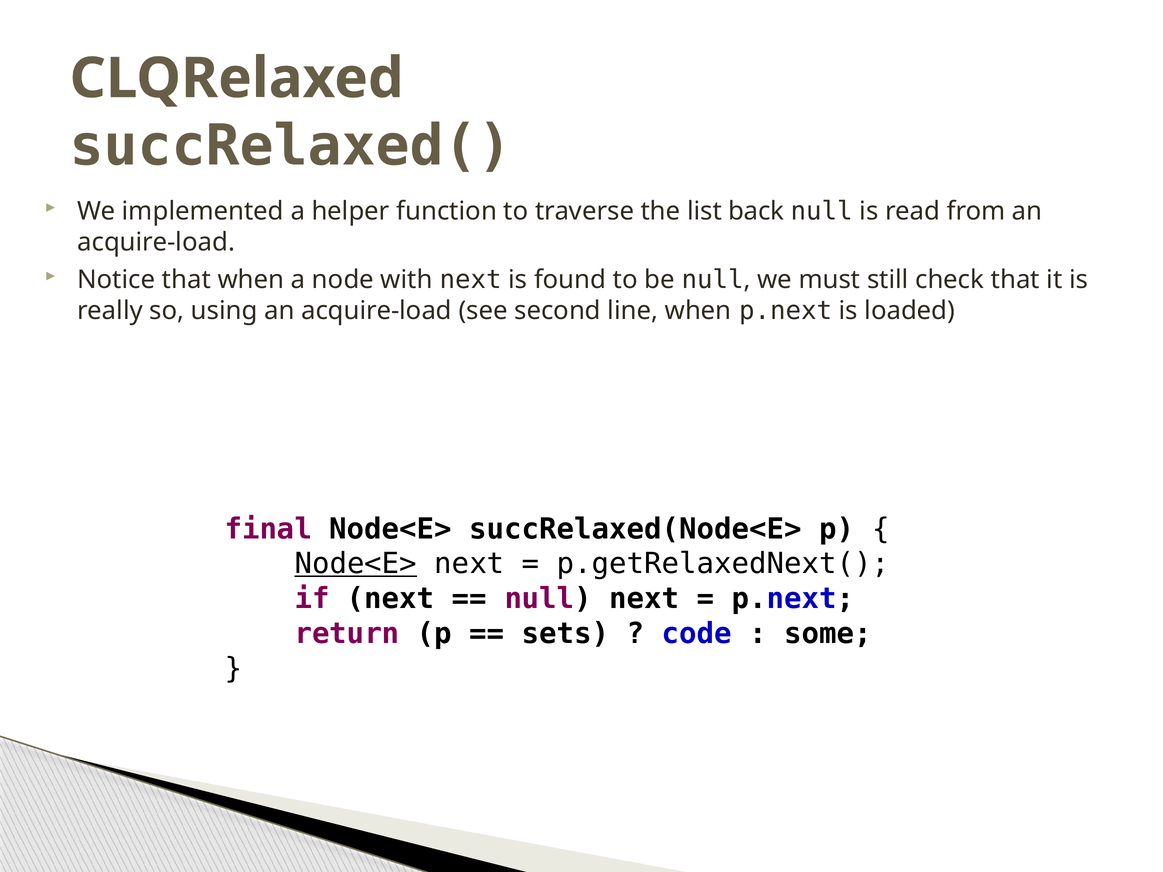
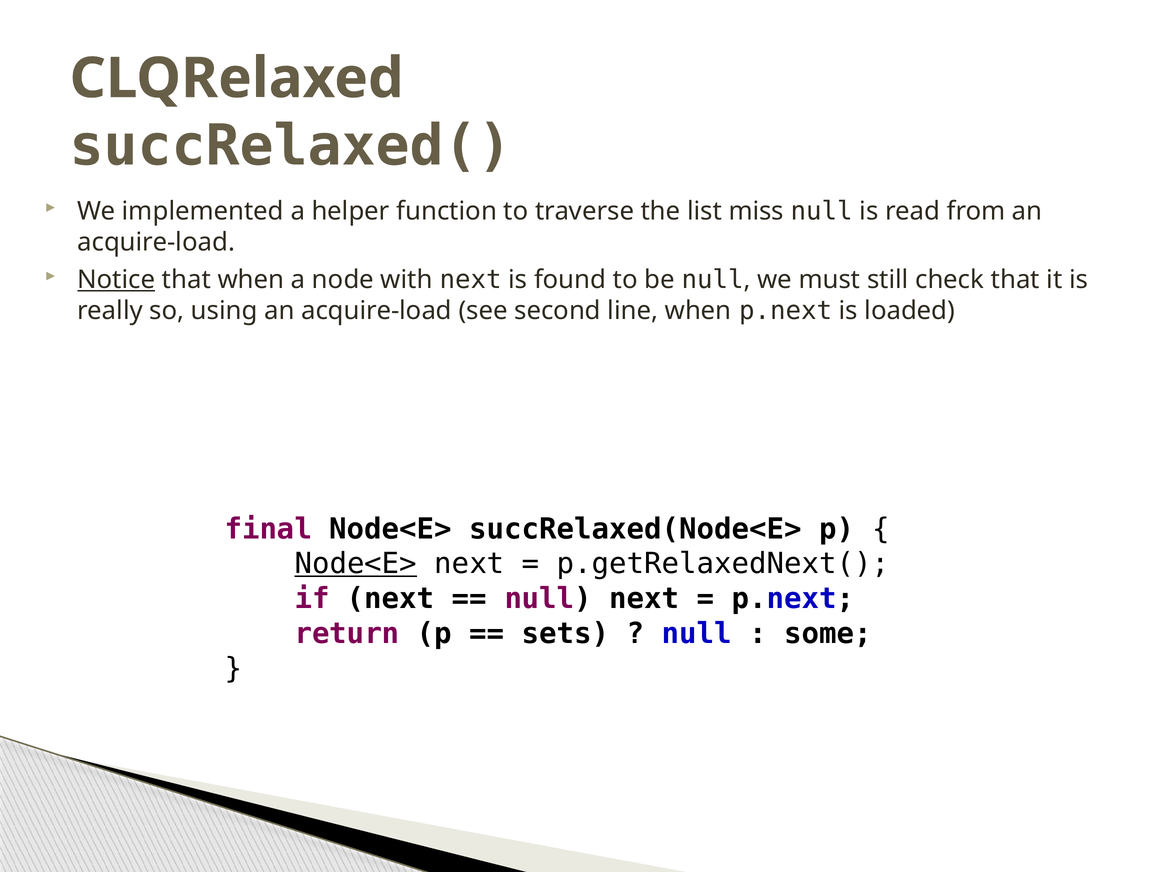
back: back -> miss
Notice underline: none -> present
code at (697, 634): code -> null
